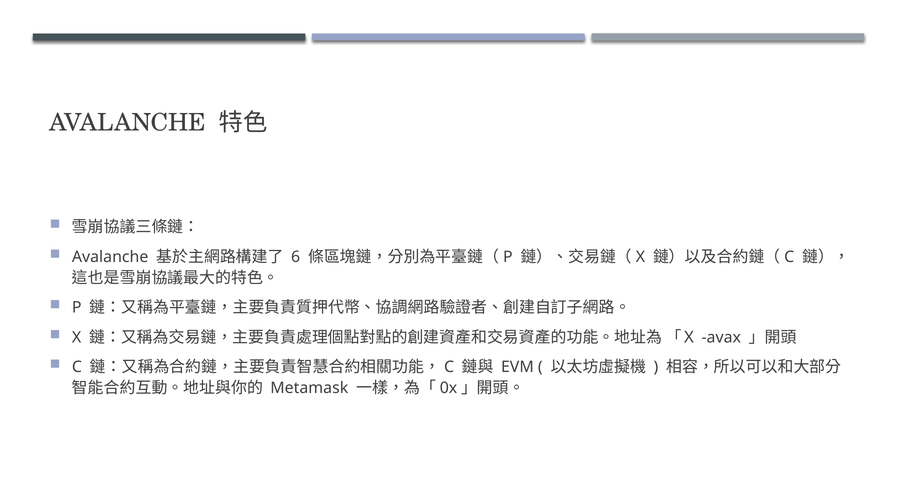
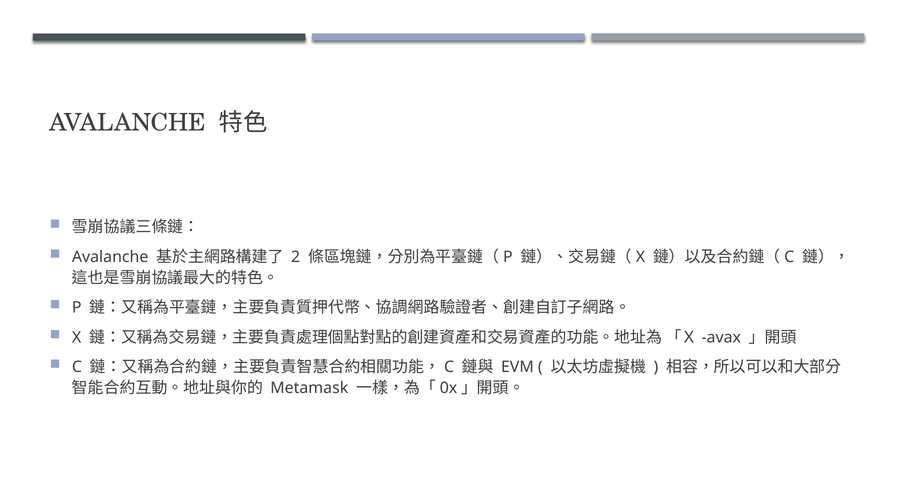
6: 6 -> 2
